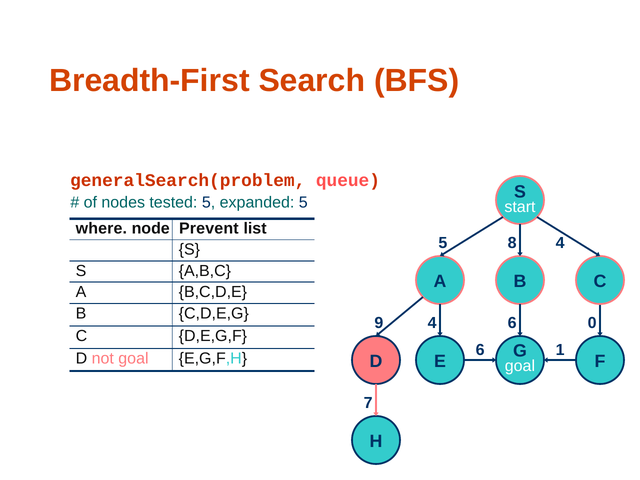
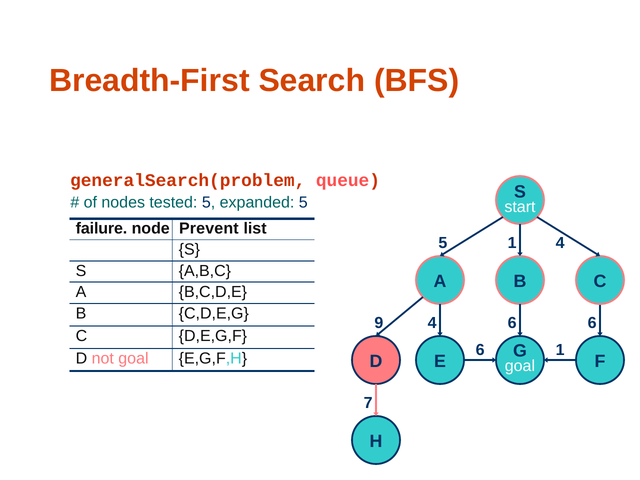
where: where -> failure
5 8: 8 -> 1
6 0: 0 -> 6
